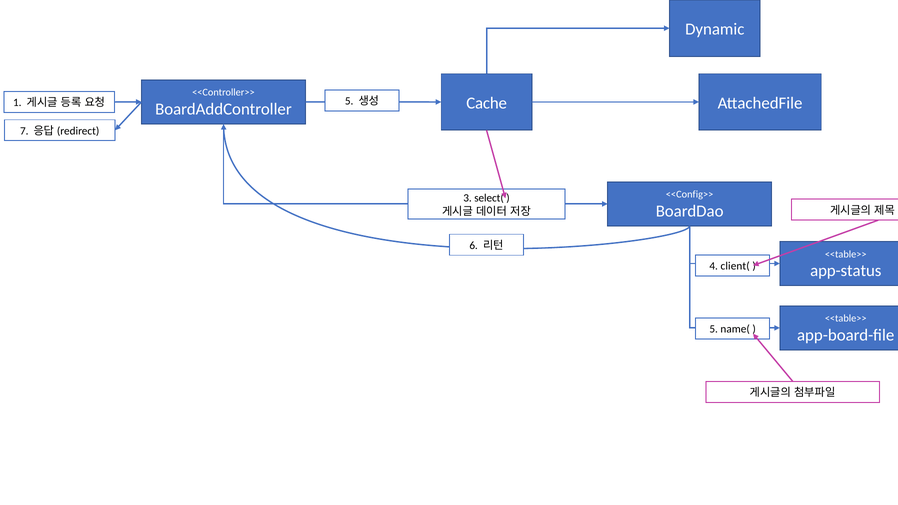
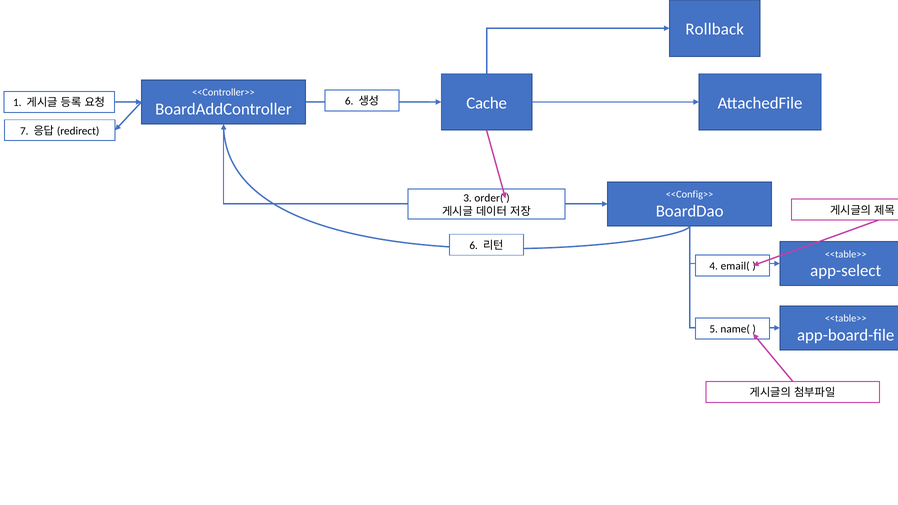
Dynamic: Dynamic -> Rollback
5 at (349, 101): 5 -> 6
select(: select( -> order(
client(: client( -> email(
app-status: app-status -> app-select
